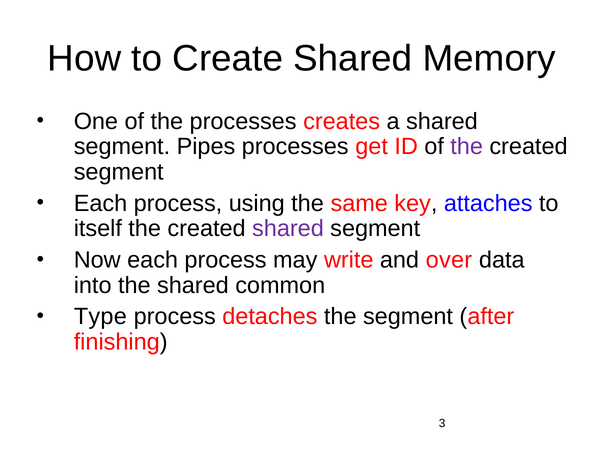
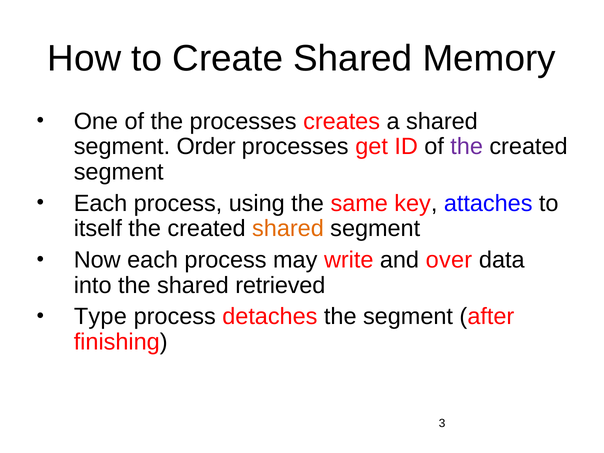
Pipes: Pipes -> Order
shared at (288, 229) colour: purple -> orange
common: common -> retrieved
